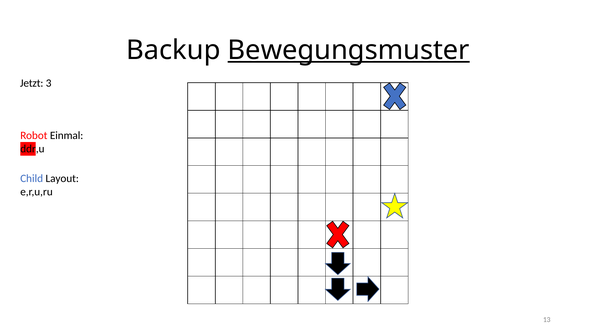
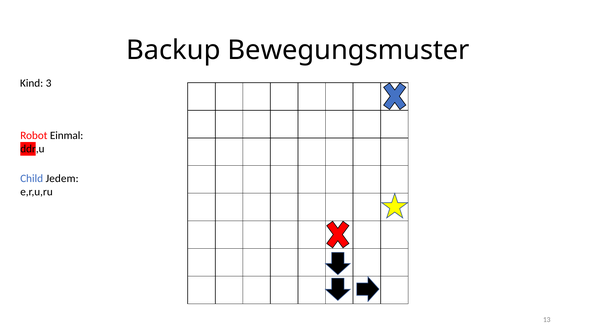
Bewegungsmuster underline: present -> none
Jetzt: Jetzt -> Kind
Layout: Layout -> Jedem
